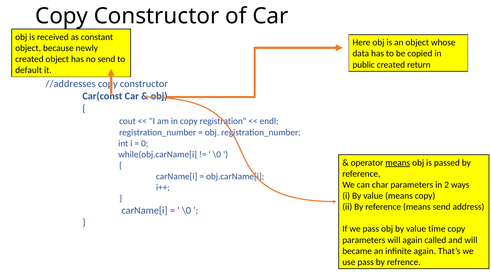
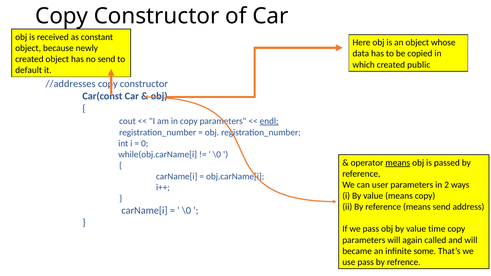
public: public -> which
return: return -> public
in copy registration: registration -> parameters
endl underline: none -> present
char: char -> user
infinite again: again -> some
